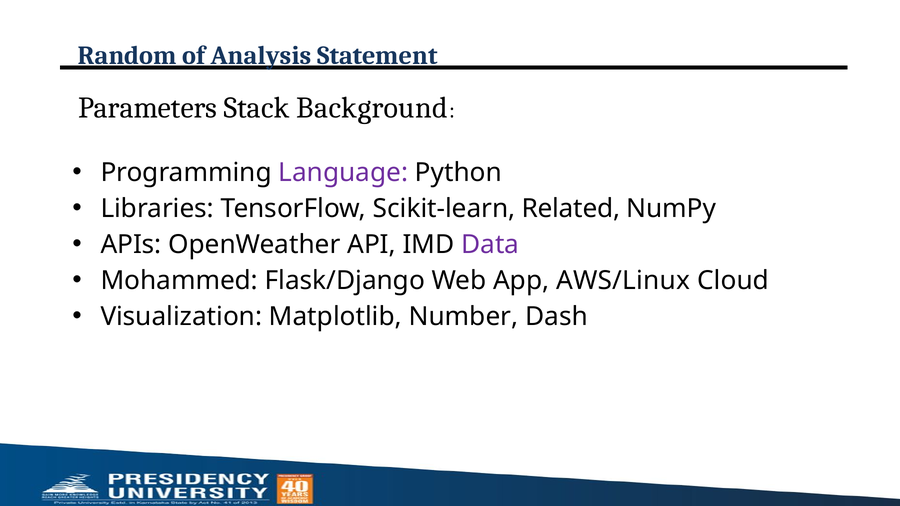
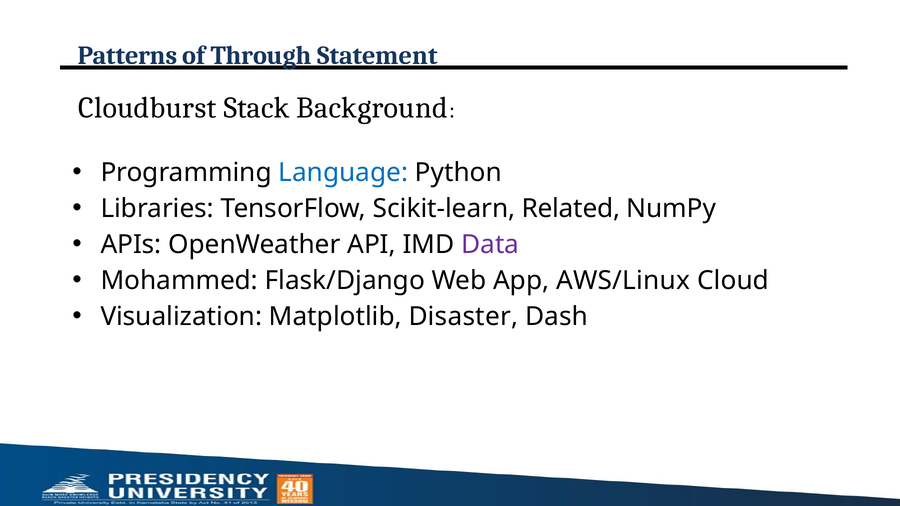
Random: Random -> Patterns
Analysis: Analysis -> Through
Parameters: Parameters -> Cloudburst
Language colour: purple -> blue
Number: Number -> Disaster
